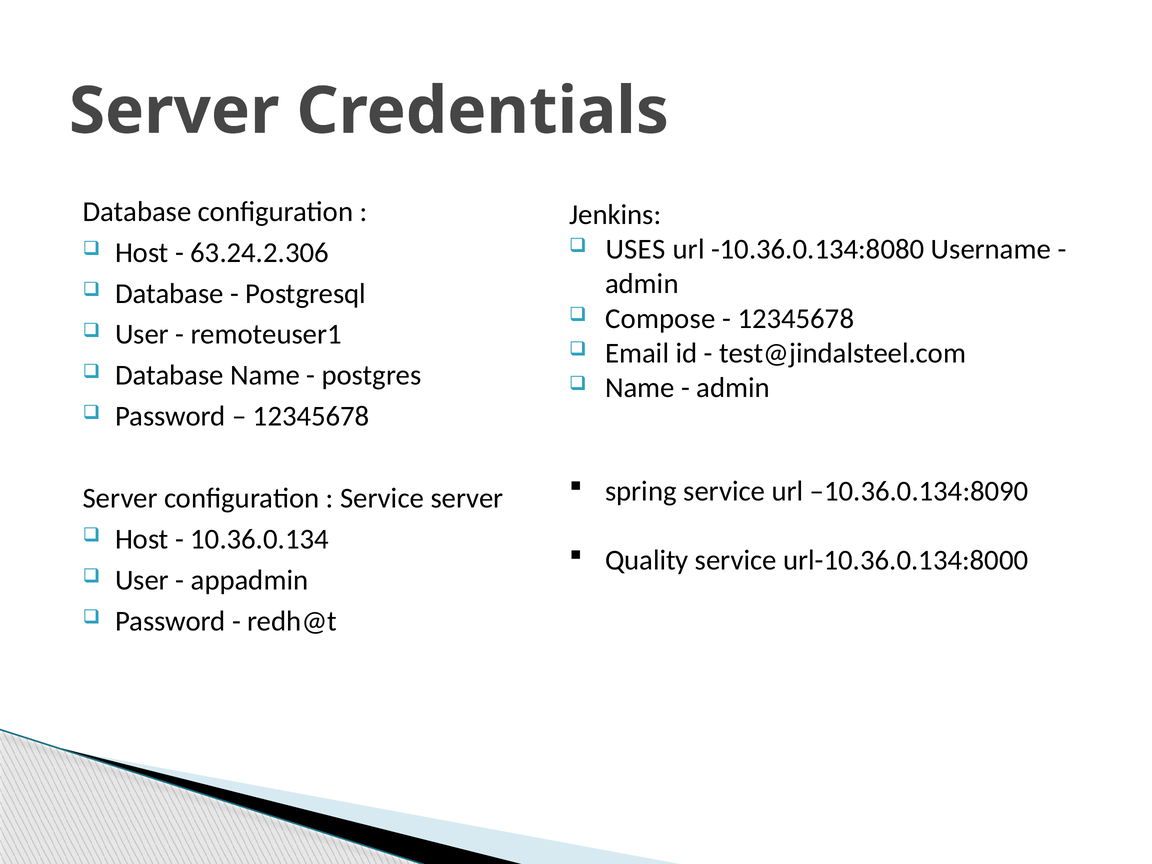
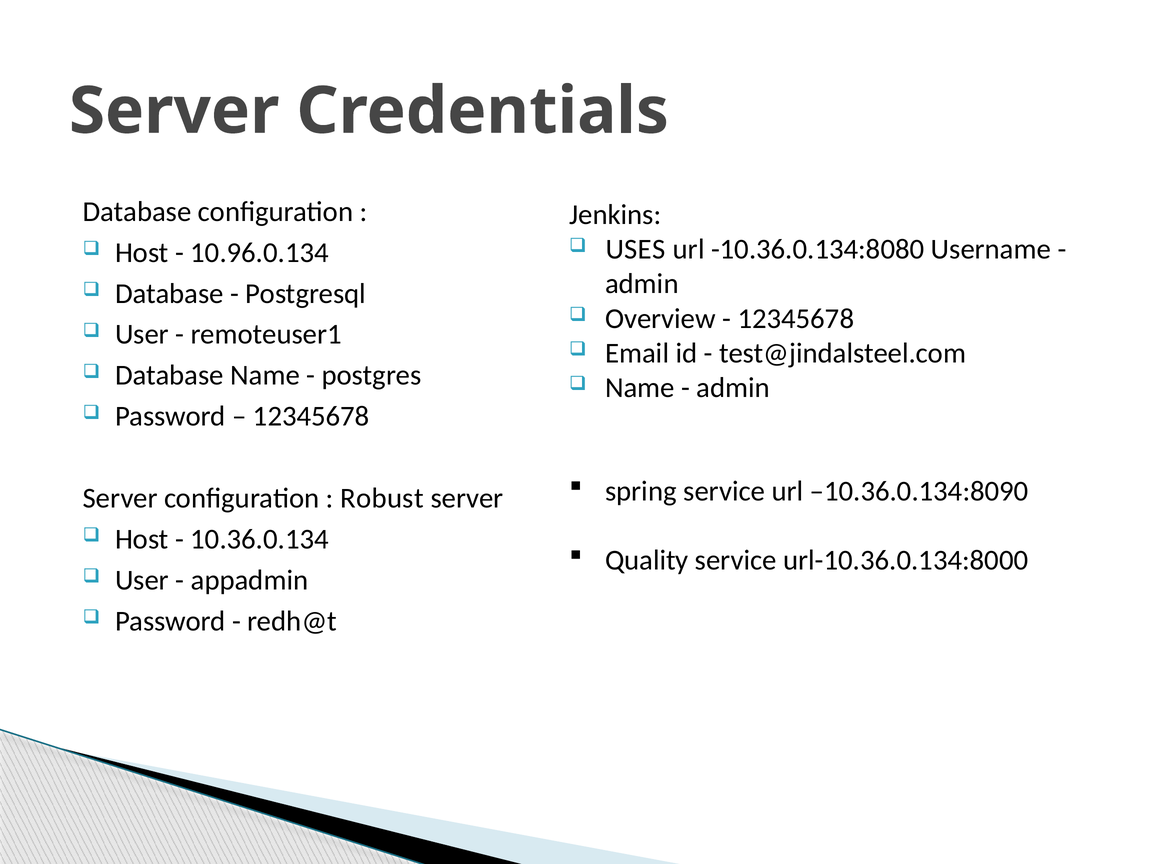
63.24.2.306: 63.24.2.306 -> 10.96.0.134
Compose: Compose -> Overview
Service at (382, 498): Service -> Robust
